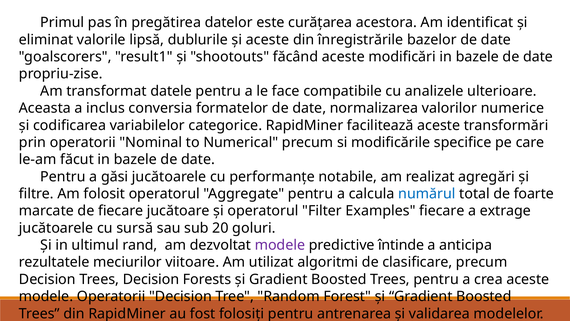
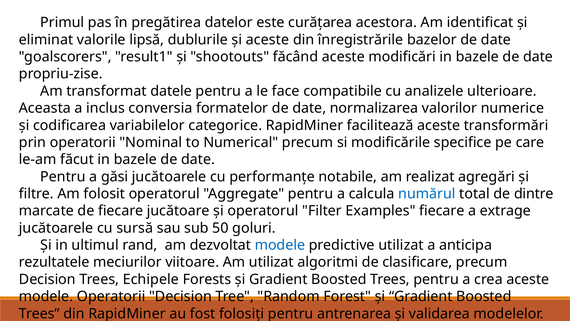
foarte: foarte -> dintre
20: 20 -> 50
modele at (280, 245) colour: purple -> blue
predictive întinde: întinde -> utilizat
Trees Decision: Decision -> Echipele
